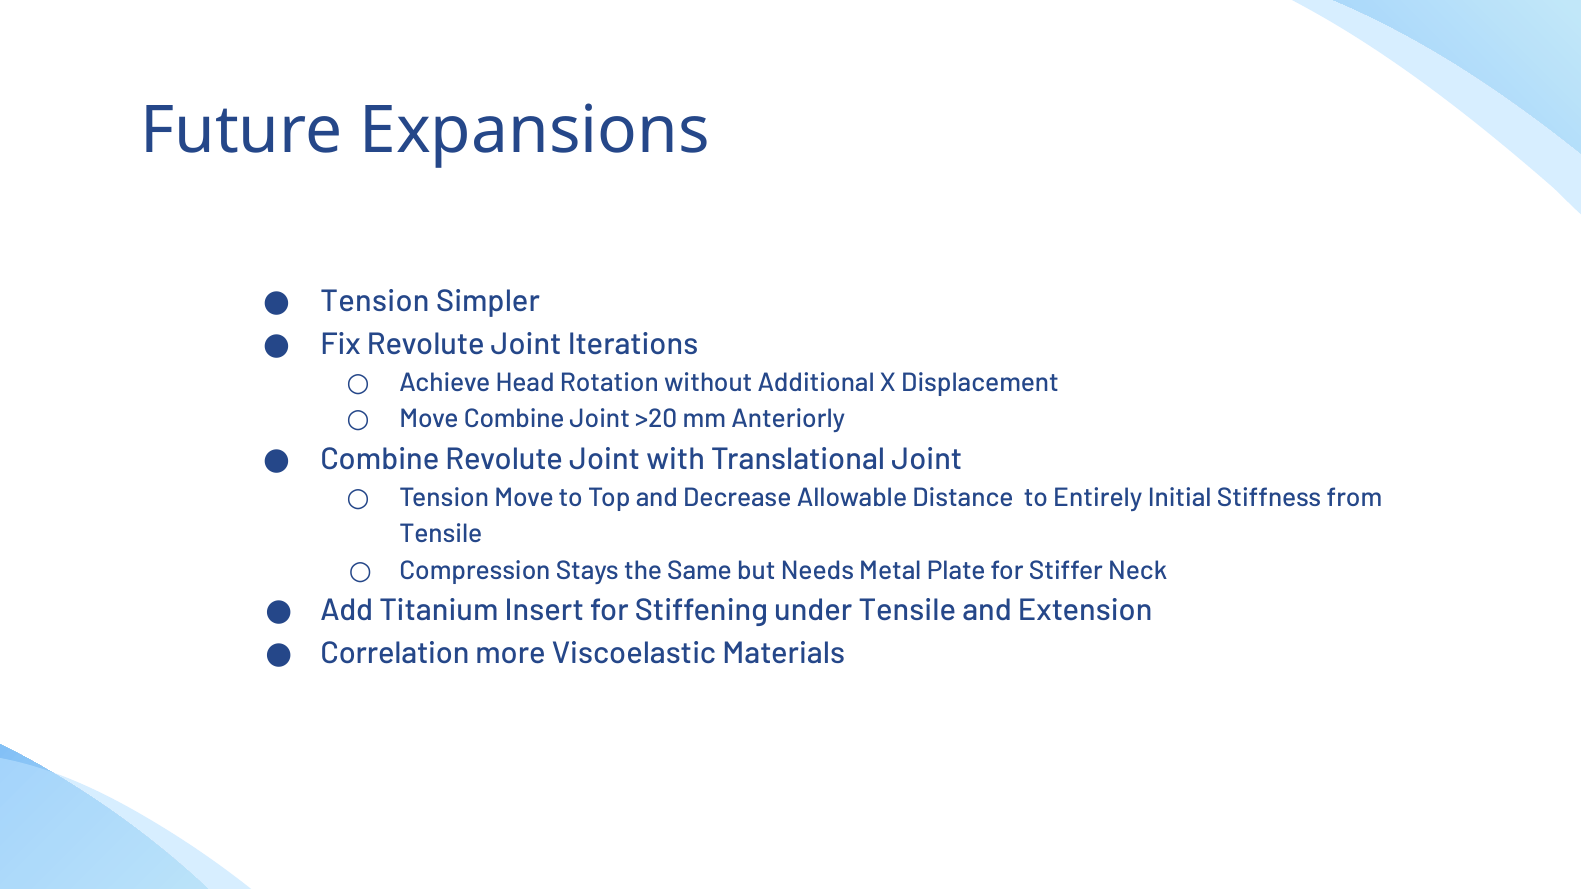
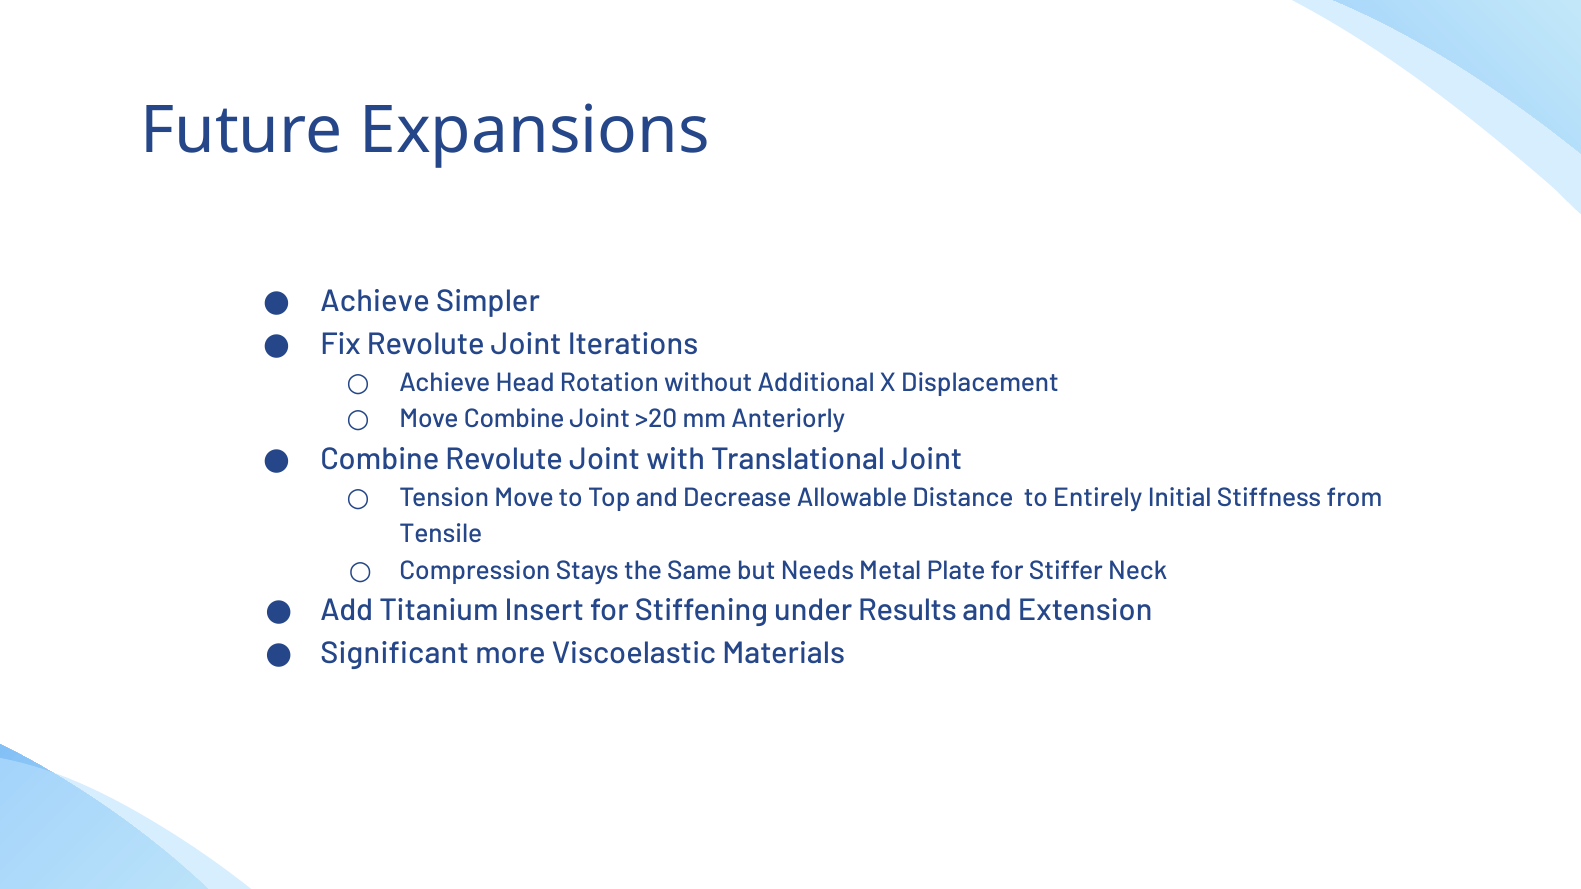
Tension at (375, 302): Tension -> Achieve
under Tensile: Tensile -> Results
Correlation: Correlation -> Significant
